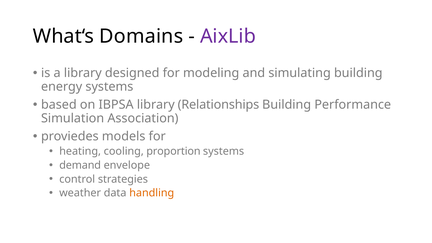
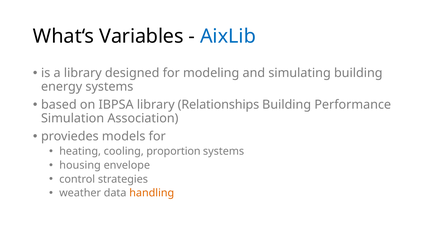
Domains: Domains -> Variables
AixLib colour: purple -> blue
demand: demand -> housing
